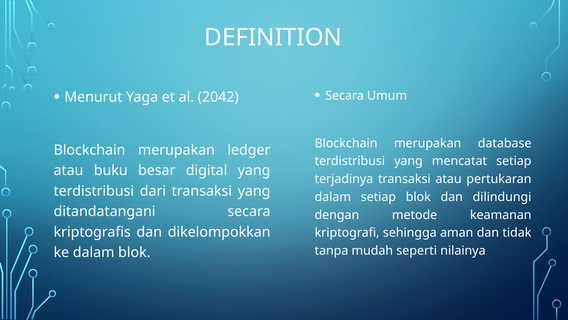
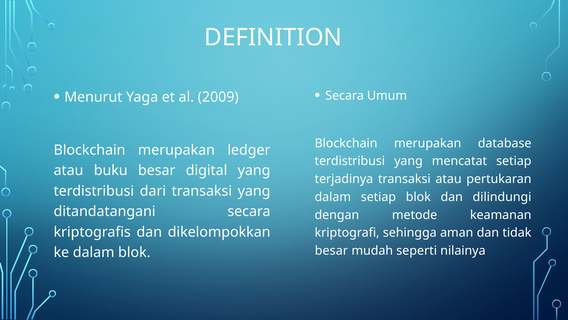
2042: 2042 -> 2009
tanpa at (331, 250): tanpa -> besar
